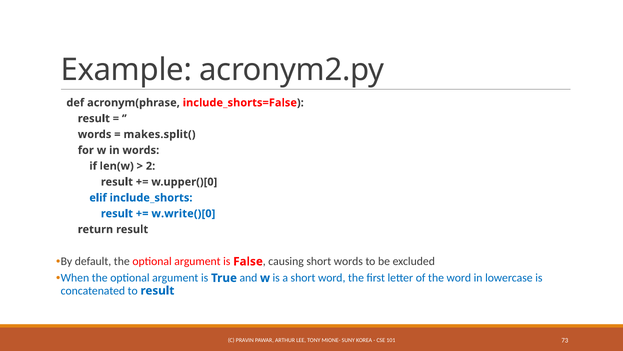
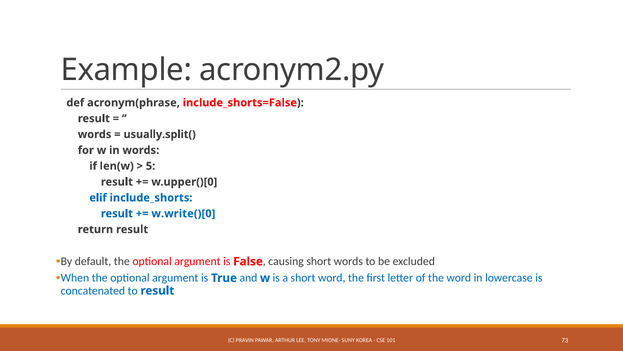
makes.split(: makes.split( -> usually.split(
2: 2 -> 5
